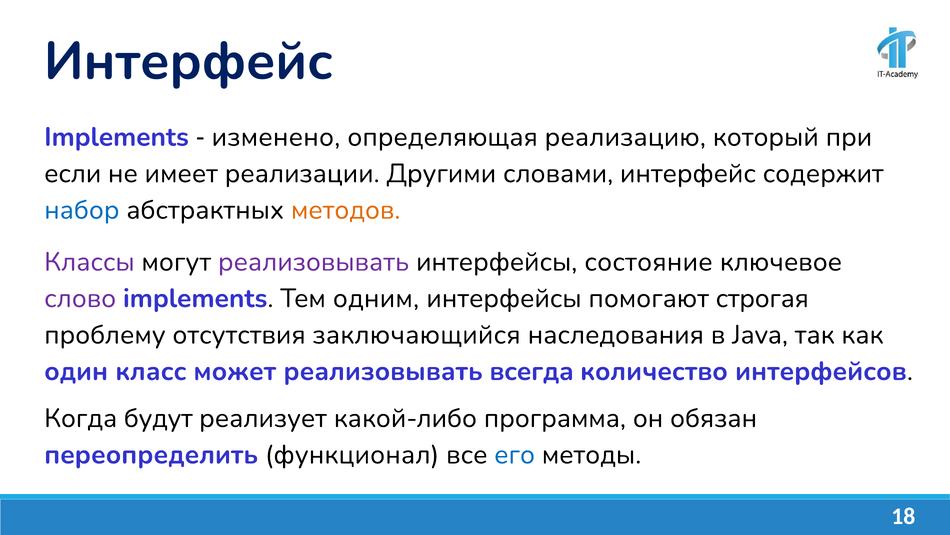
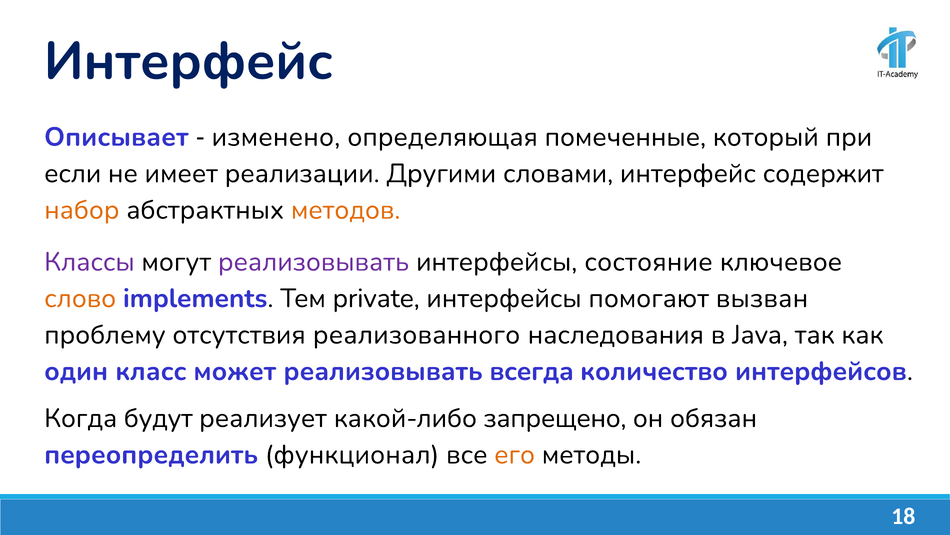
Implements at (117, 137): Implements -> Описывает
реализацию: реализацию -> помеченные
набор colour: blue -> orange
слово colour: purple -> orange
одним: одним -> private
строгая: строгая -> вызван
заключающийся: заключающийся -> реализованного
программа: программа -> запрещено
его colour: blue -> orange
